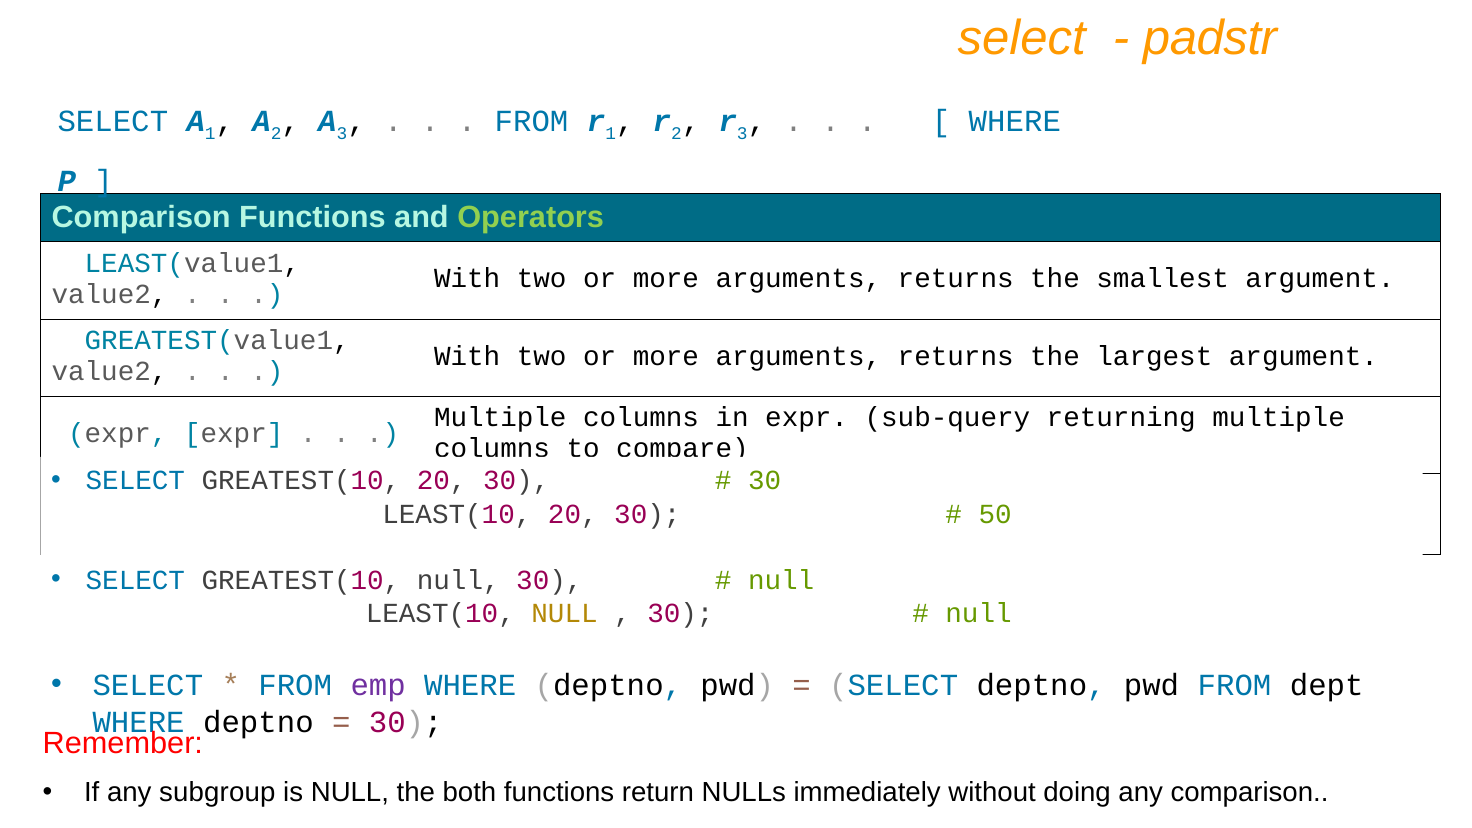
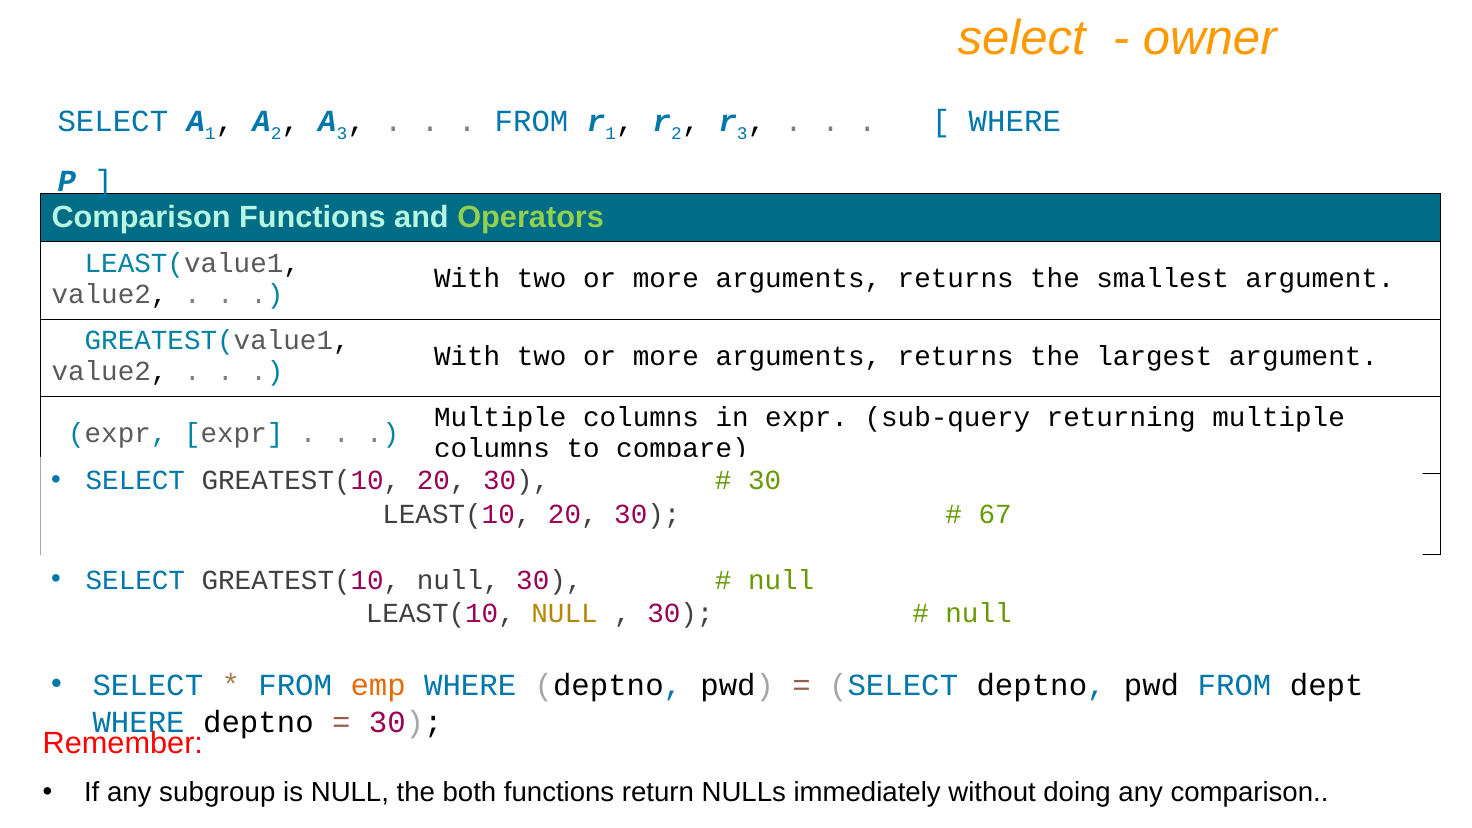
padstr: padstr -> owner
50: 50 -> 67
emp colour: purple -> orange
